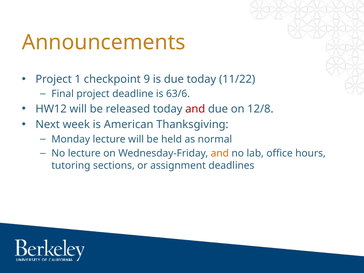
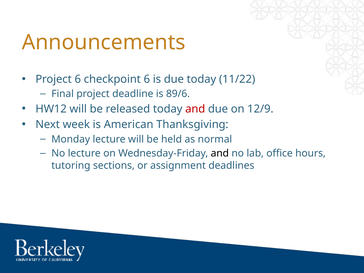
Project 1: 1 -> 6
checkpoint 9: 9 -> 6
63/6: 63/6 -> 89/6
12/8: 12/8 -> 12/9
and at (220, 153) colour: orange -> black
